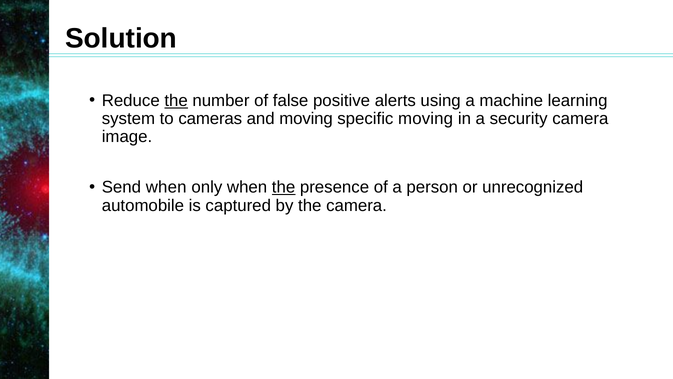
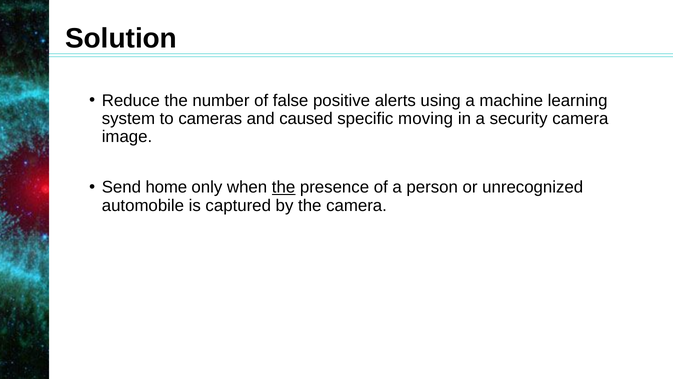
the at (176, 100) underline: present -> none
and moving: moving -> caused
Send when: when -> home
